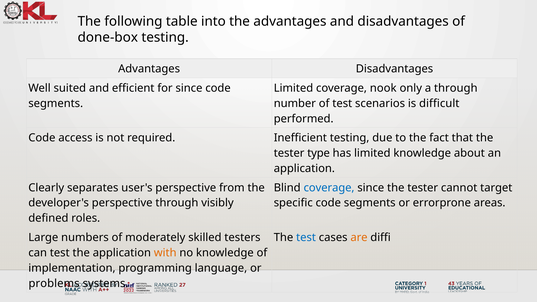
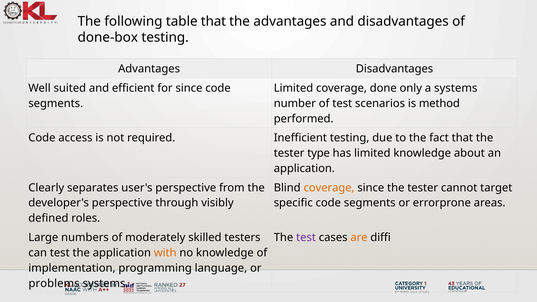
table into: into -> that
nook: nook -> done
a through: through -> systems
difficult: difficult -> method
coverage at (329, 188) colour: blue -> orange
test at (306, 237) colour: blue -> purple
